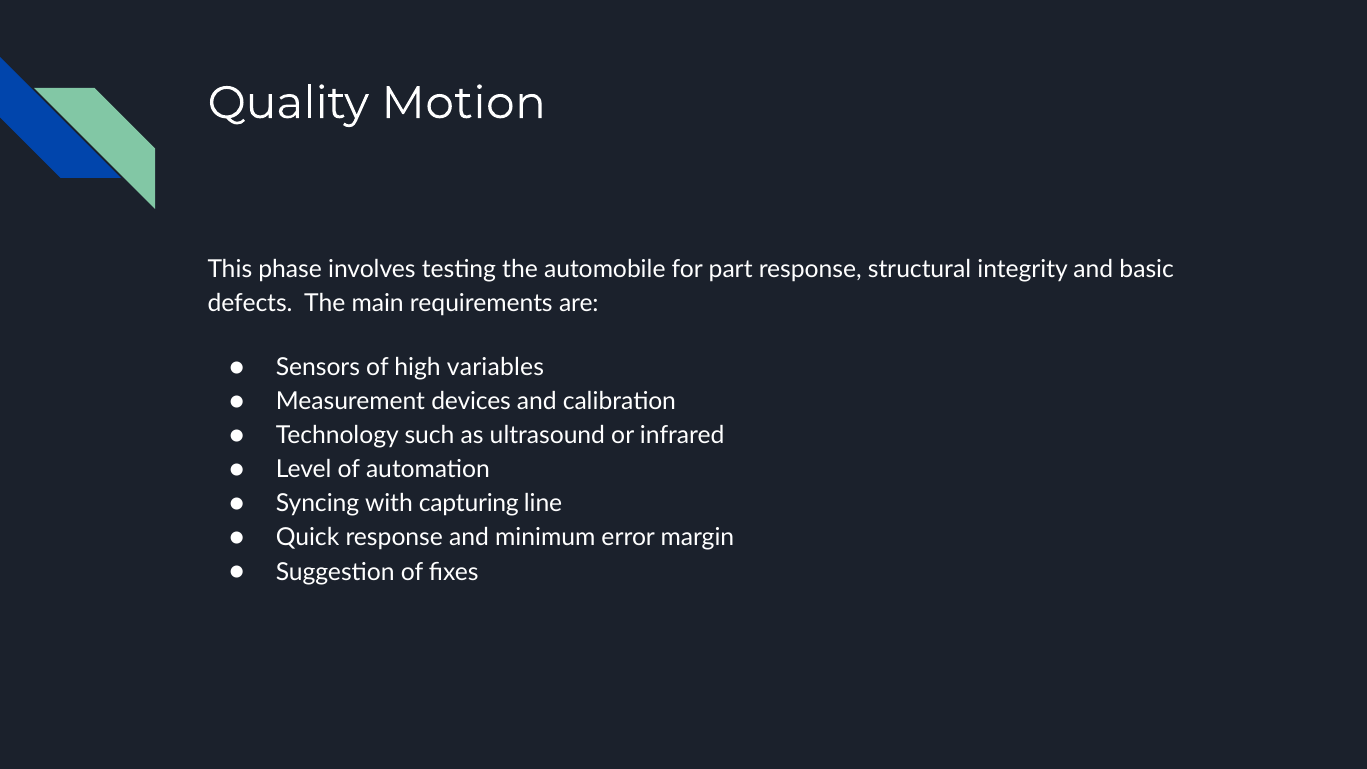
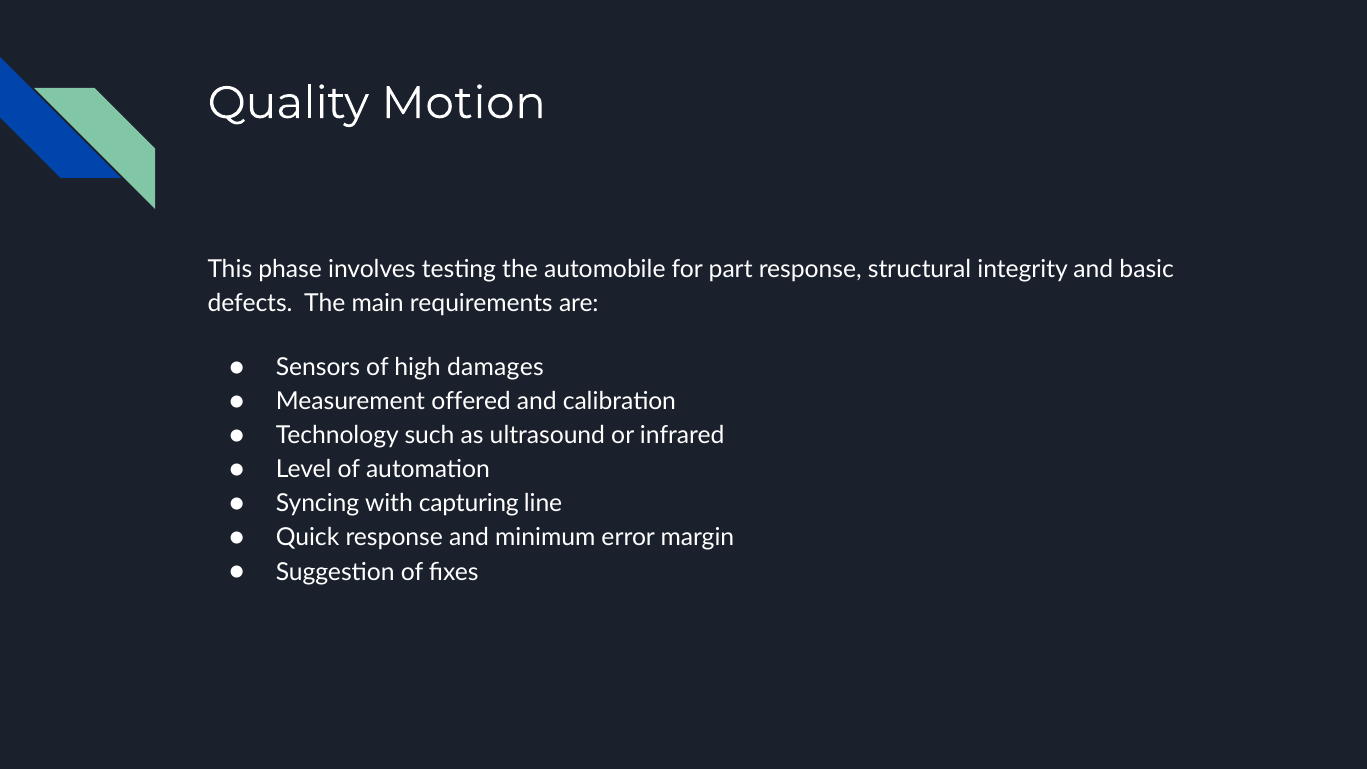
variables: variables -> damages
devices: devices -> offered
